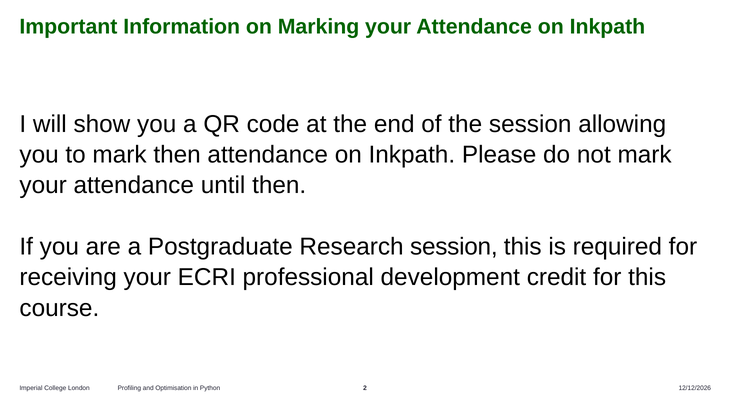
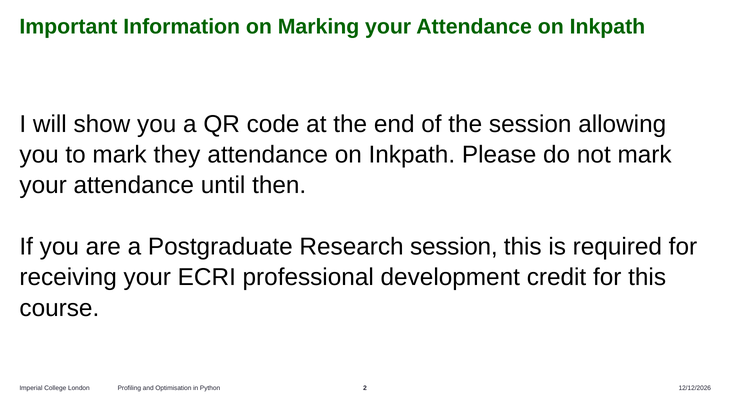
mark then: then -> they
